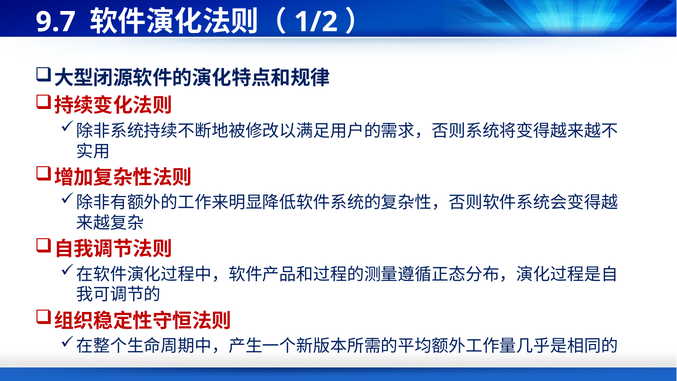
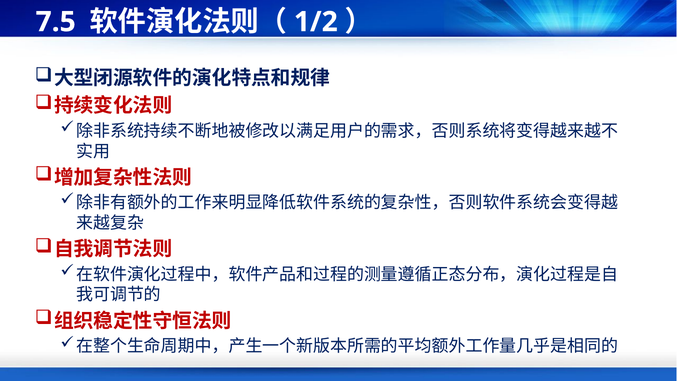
9.7: 9.7 -> 7.5
